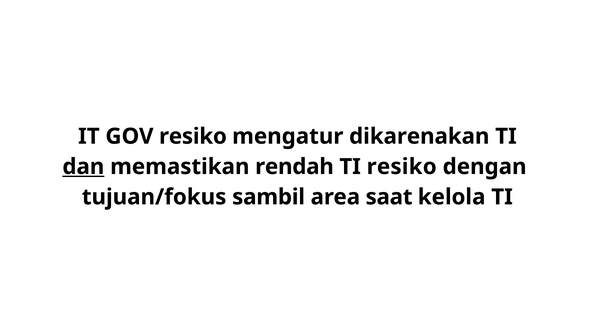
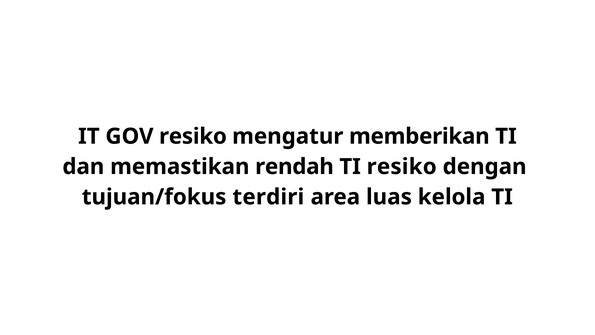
dikarenakan: dikarenakan -> memberikan
dan underline: present -> none
sambil: sambil -> terdiri
saat: saat -> luas
